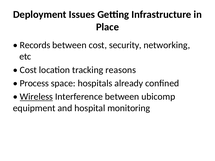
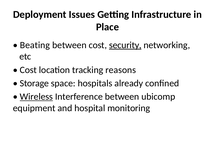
Records: Records -> Beating
security underline: none -> present
Process: Process -> Storage
